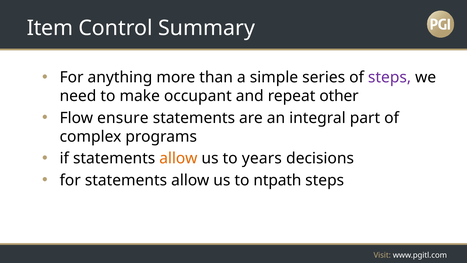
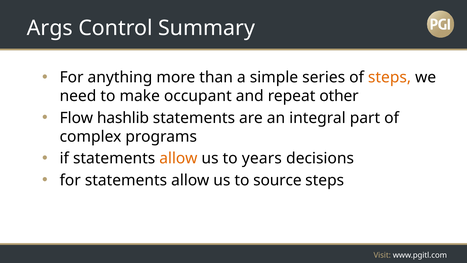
Item: Item -> Args
steps at (390, 77) colour: purple -> orange
ensure: ensure -> hashlib
ntpath: ntpath -> source
